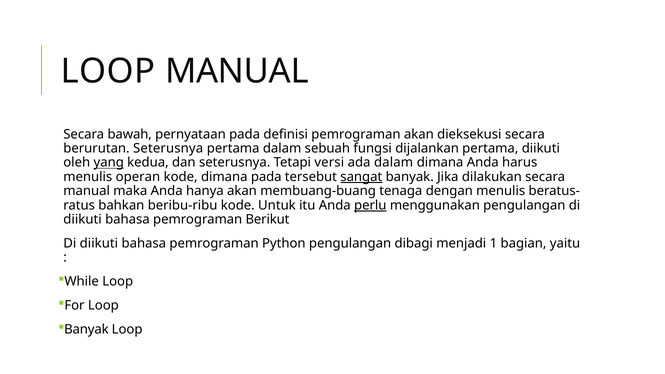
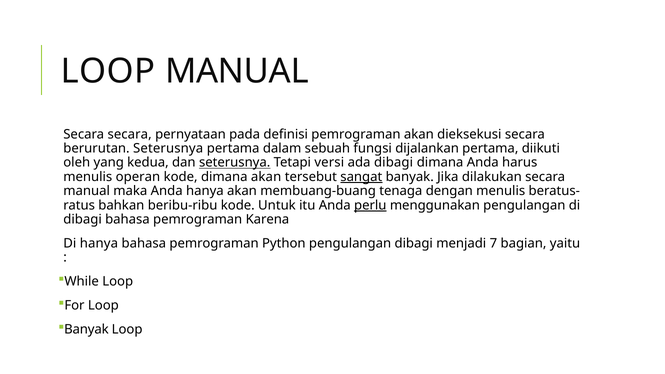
Secara bawah: bawah -> secara
yang underline: present -> none
seterusnya at (235, 163) underline: none -> present
ada dalam: dalam -> dibagi
dimana pada: pada -> akan
diikuti at (83, 220): diikuti -> dibagi
Berikut: Berikut -> Karena
diikuti at (99, 243): diikuti -> hanya
1: 1 -> 7
